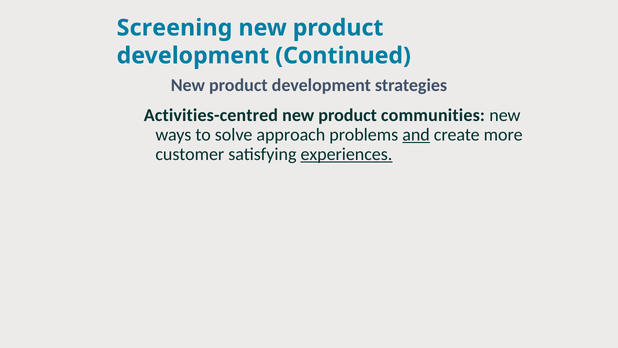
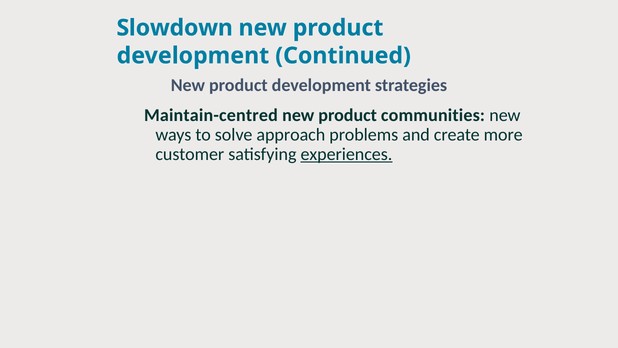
Screening: Screening -> Slowdown
Activities-centred: Activities-centred -> Maintain-centred
and underline: present -> none
